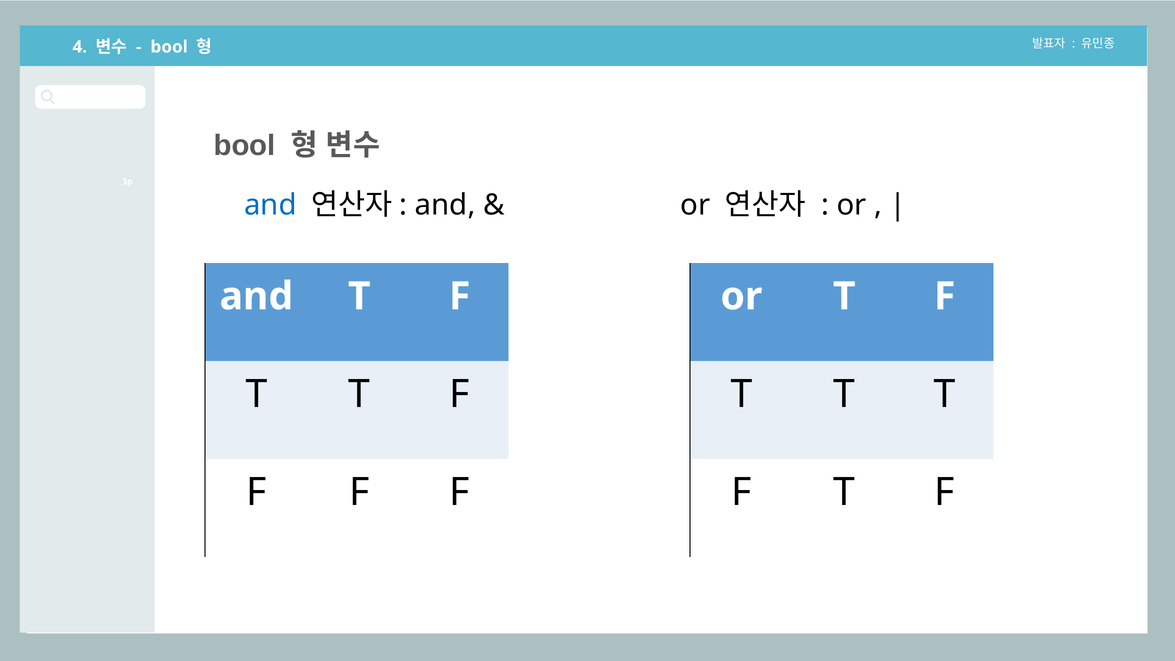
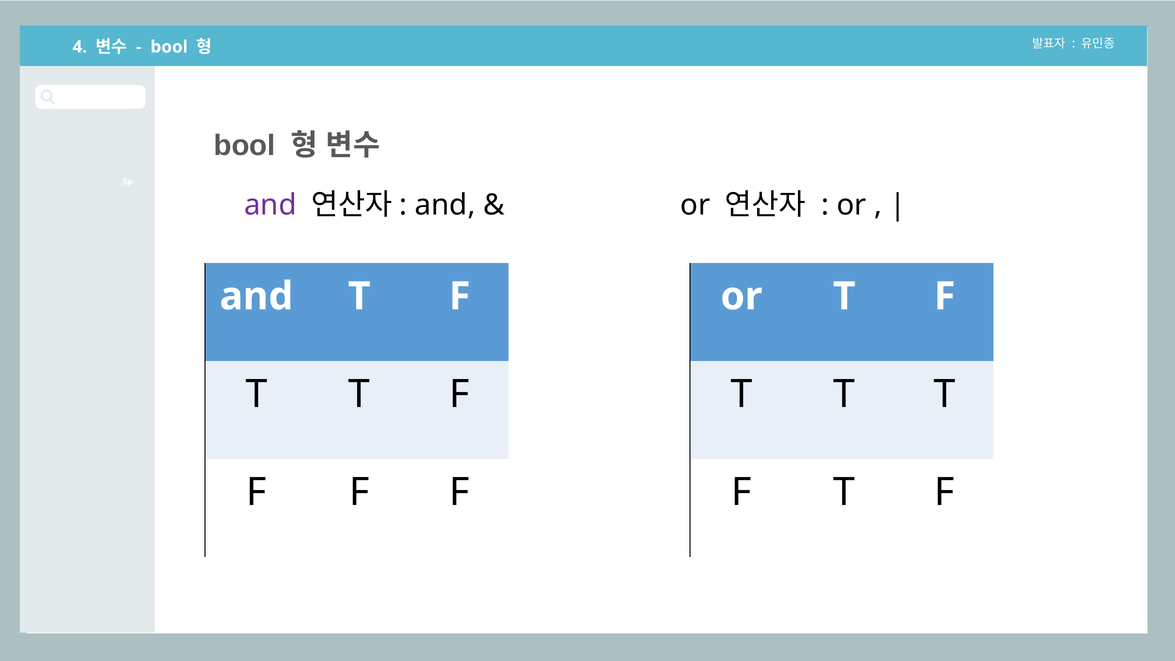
and at (270, 205) colour: blue -> purple
